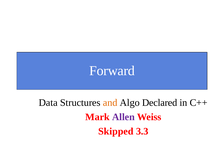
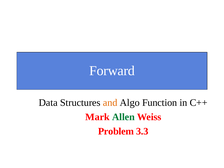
Declared: Declared -> Function
Allen colour: purple -> green
Skipped: Skipped -> Problem
